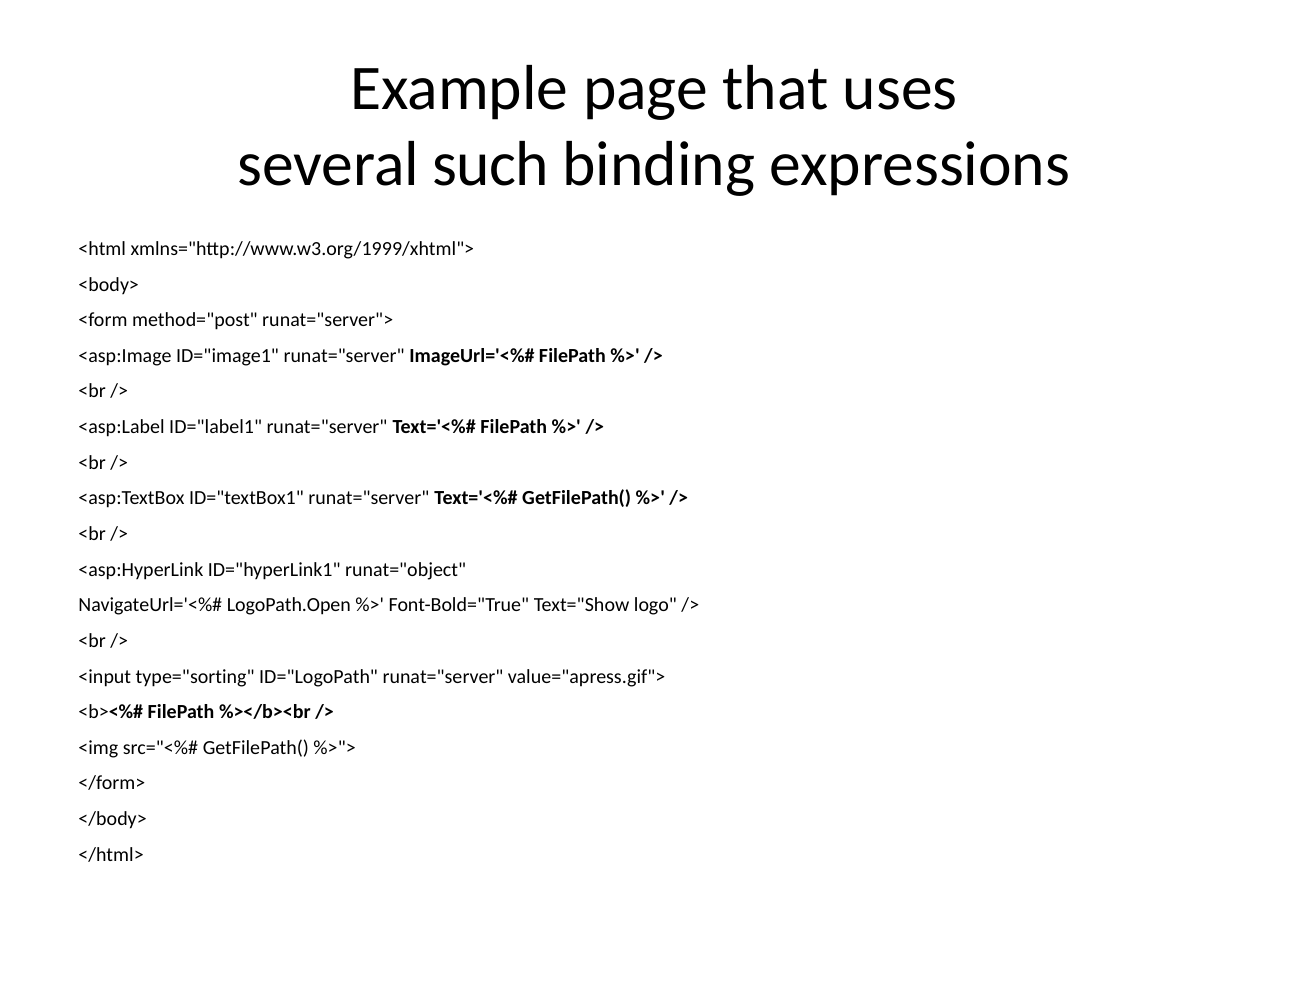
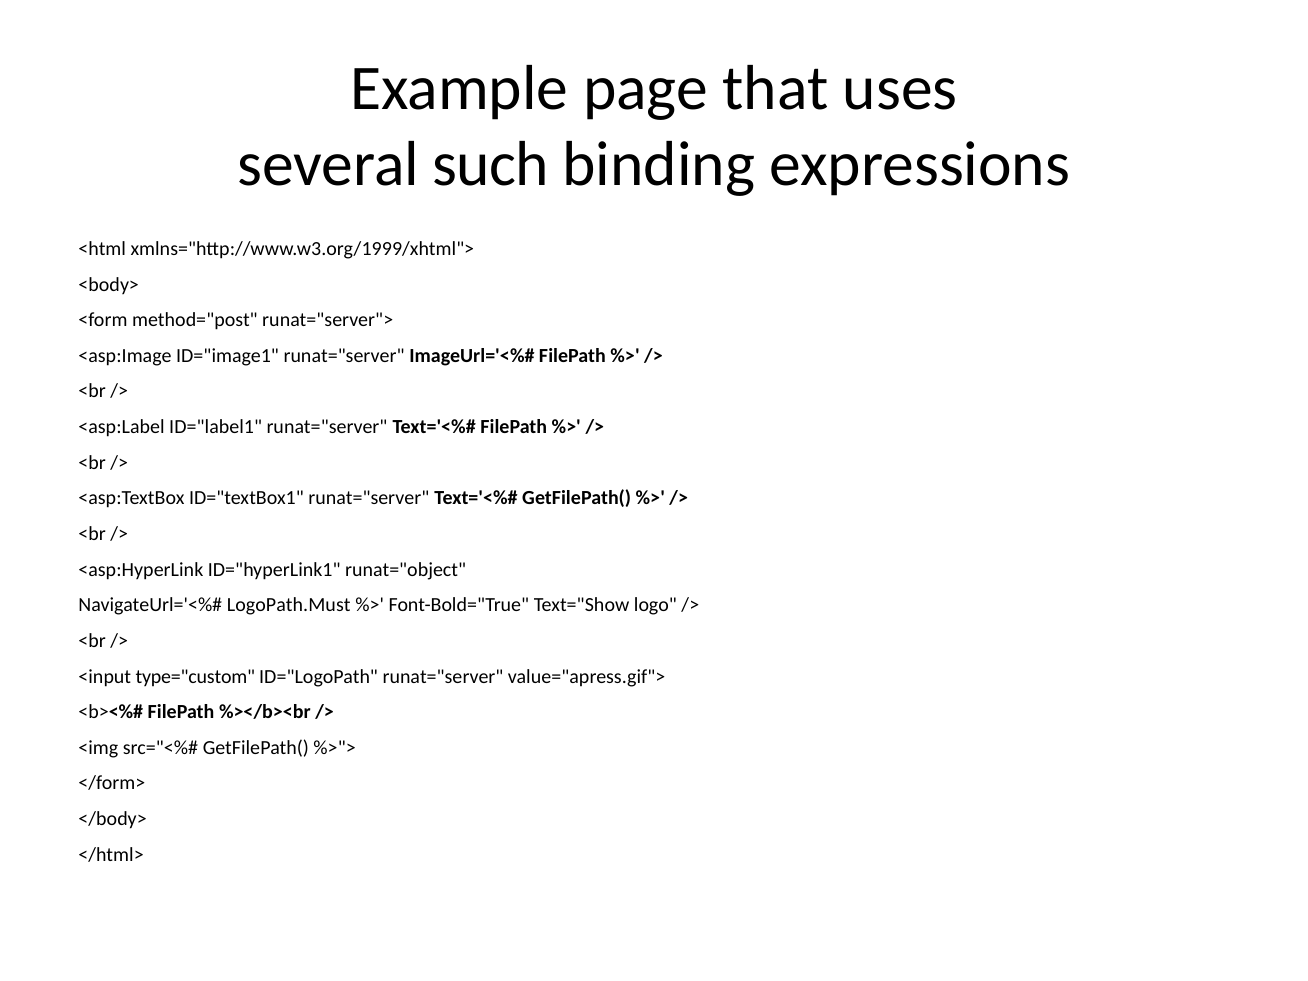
LogoPath.Open: LogoPath.Open -> LogoPath.Must
type="sorting: type="sorting -> type="custom
